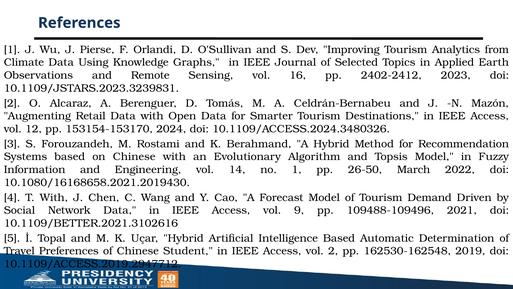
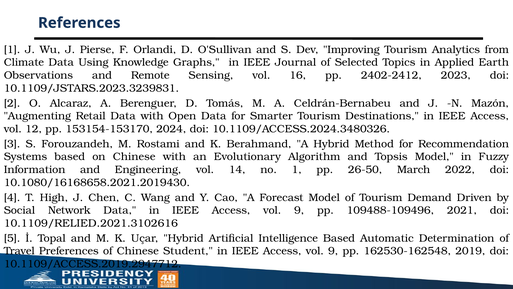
T With: With -> High
10.1109/BETTER.2021.3102616: 10.1109/BETTER.2021.3102616 -> 10.1109/RELIED.2021.3102616
2 at (333, 251): 2 -> 9
